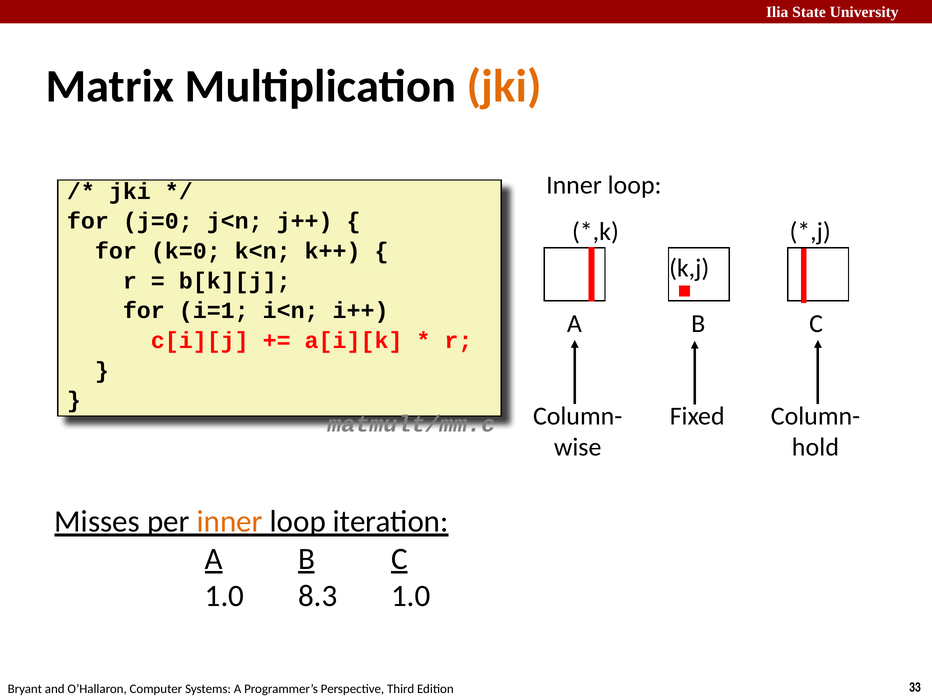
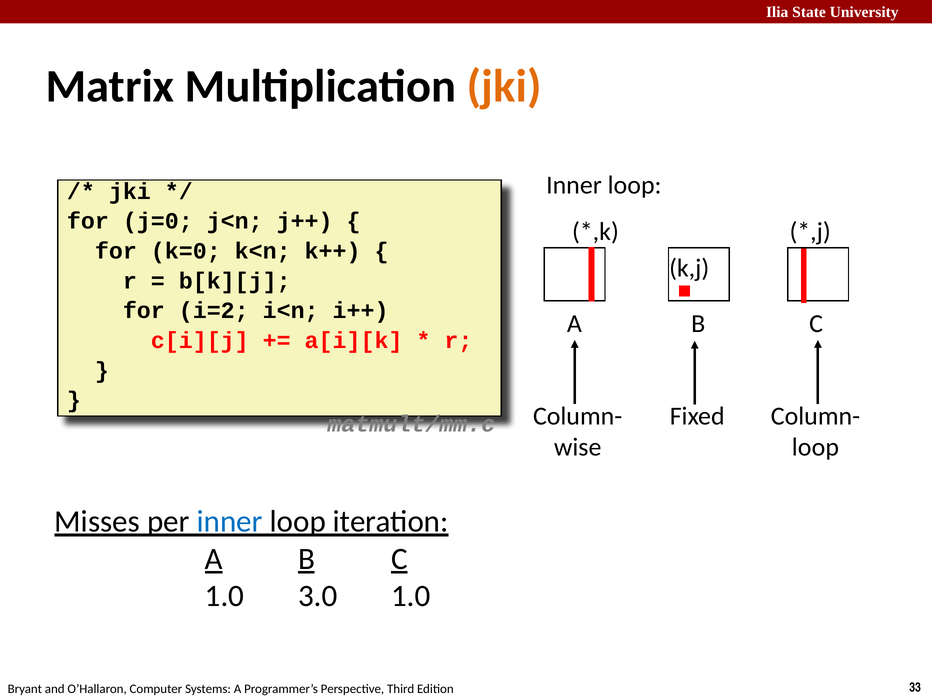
i=1: i=1 -> i=2
hold at (815, 447): hold -> loop
inner at (230, 522) colour: orange -> blue
8.3: 8.3 -> 3.0
